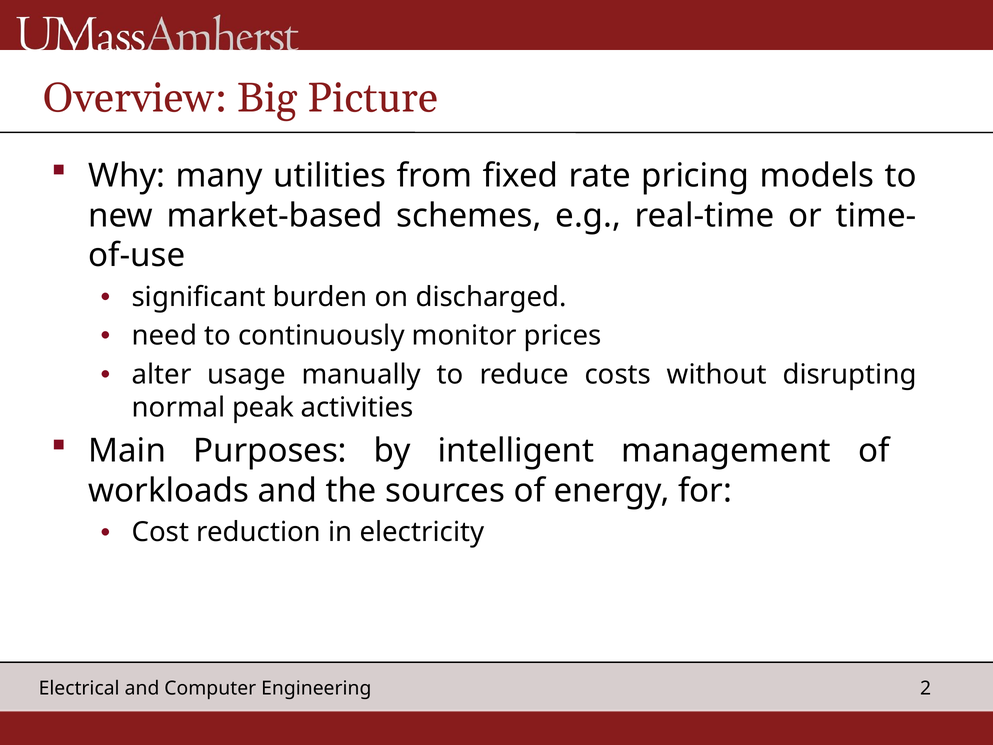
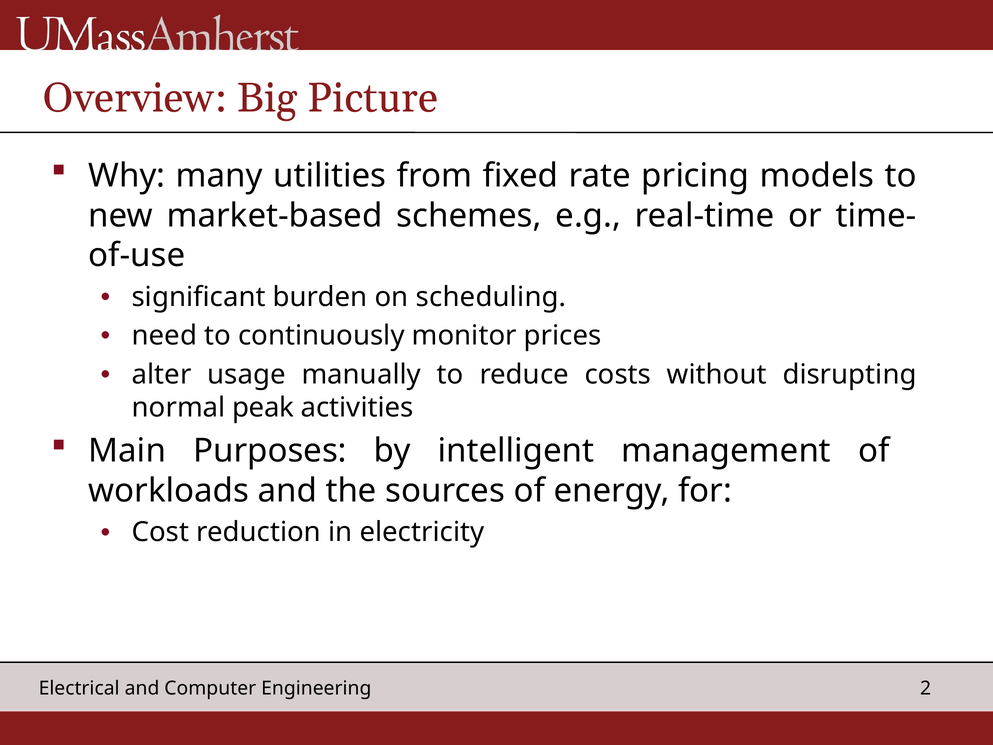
discharged: discharged -> scheduling
